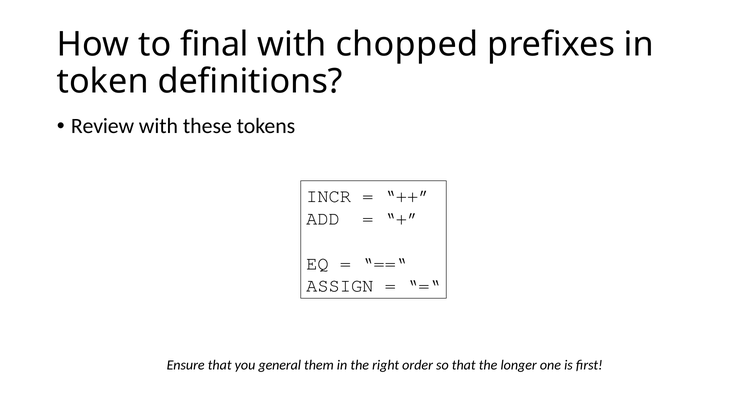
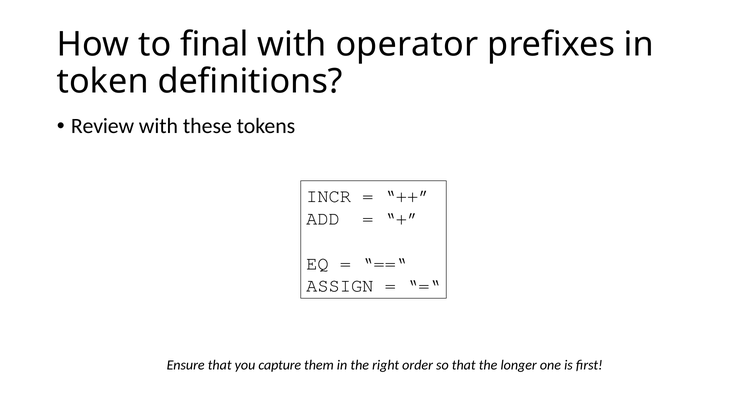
chopped: chopped -> operator
general: general -> capture
